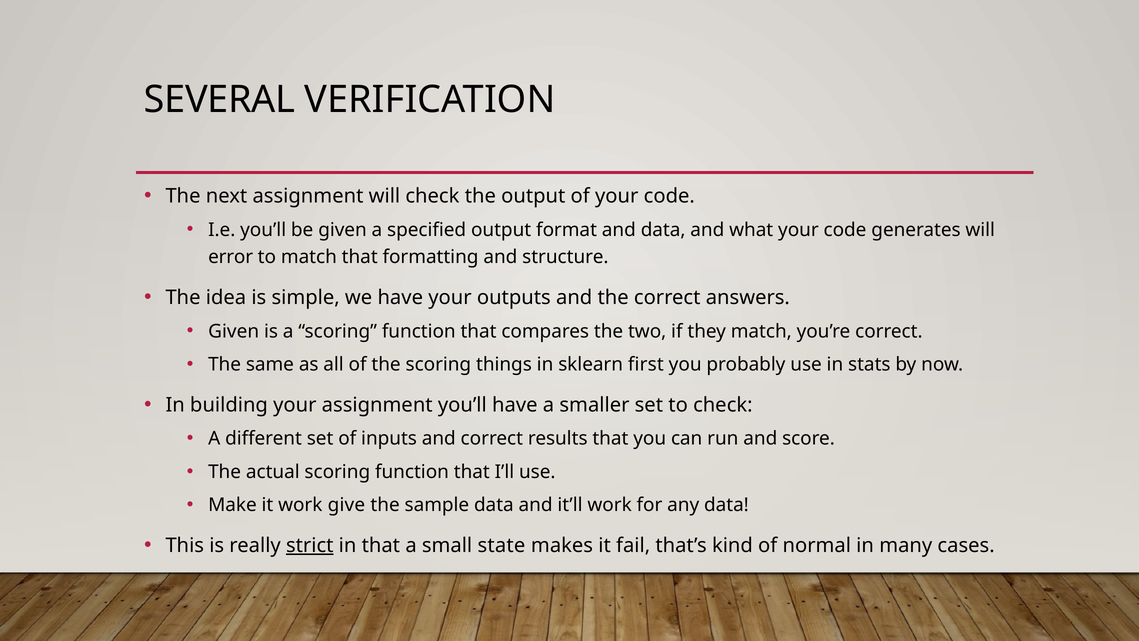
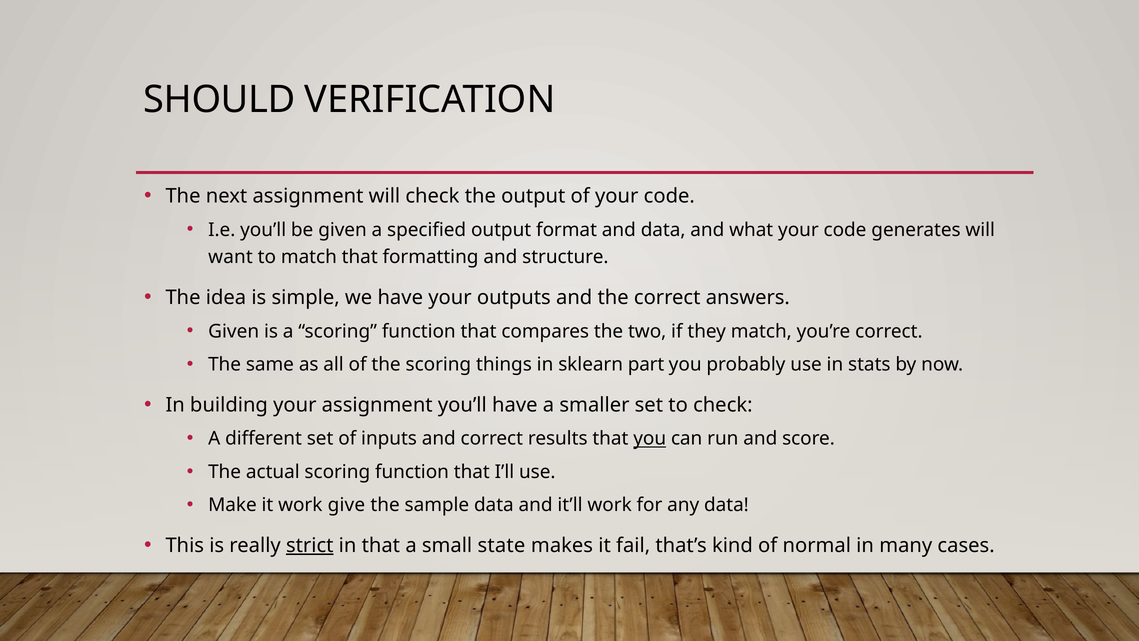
SEVERAL: SEVERAL -> SHOULD
error: error -> want
first: first -> part
you at (650, 439) underline: none -> present
